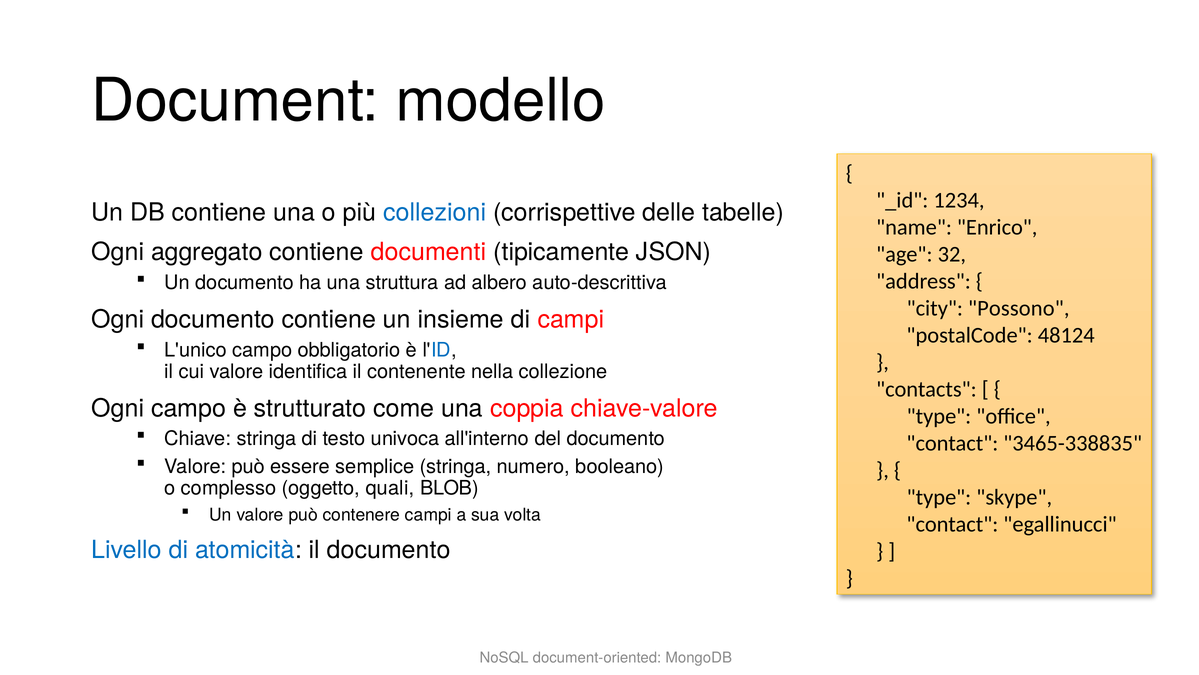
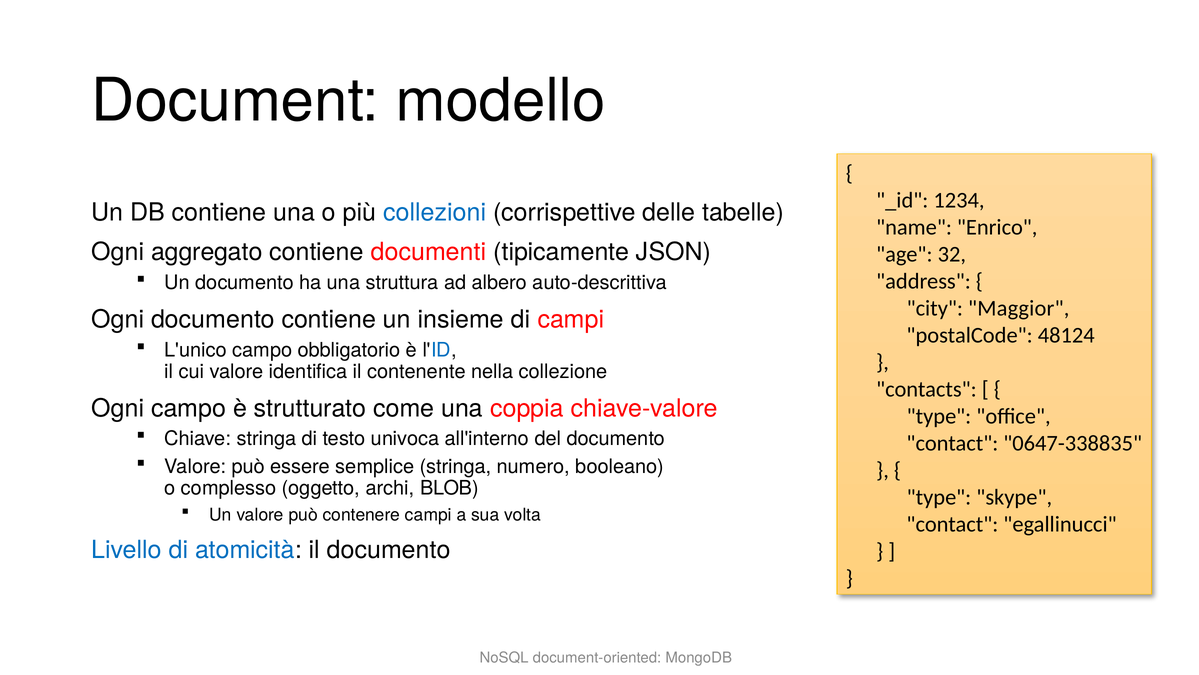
Possono: Possono -> Maggior
3465-338835: 3465-338835 -> 0647-338835
quali: quali -> archi
